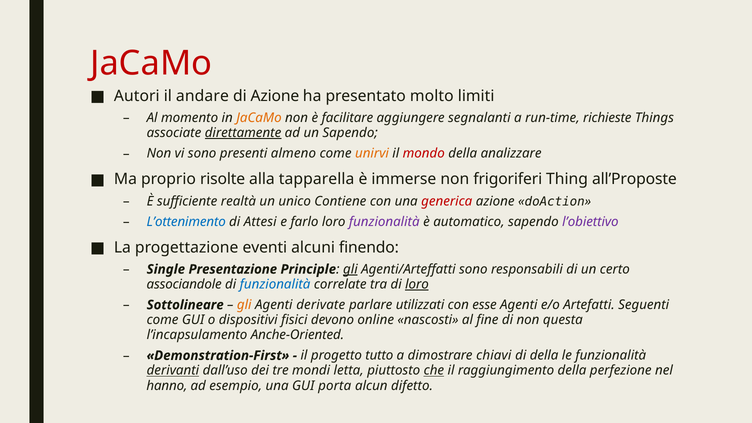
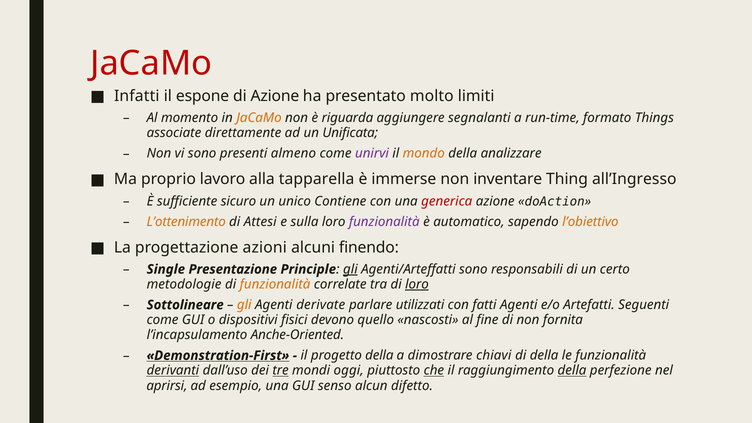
Autori: Autori -> Infatti
andare: andare -> espone
facilitare: facilitare -> riguarda
richieste: richieste -> formato
direttamente underline: present -> none
un Sapendo: Sapendo -> Unificata
unirvi colour: orange -> purple
mondo colour: red -> orange
risolte: risolte -> lavoro
frigoriferi: frigoriferi -> inventare
all’Proposte: all’Proposte -> all’Ingresso
realtà: realtà -> sicuro
L’ottenimento colour: blue -> orange
farlo: farlo -> sulla
l’obiettivo colour: purple -> orange
eventi: eventi -> azioni
associandole: associandole -> metodologie
funzionalità at (275, 284) colour: blue -> orange
esse: esse -> fatti
online: online -> quello
questa: questa -> fornita
Demonstration-First underline: none -> present
progetto tutto: tutto -> della
tre underline: none -> present
letta: letta -> oggi
della at (572, 371) underline: none -> present
hanno: hanno -> aprirsi
porta: porta -> senso
